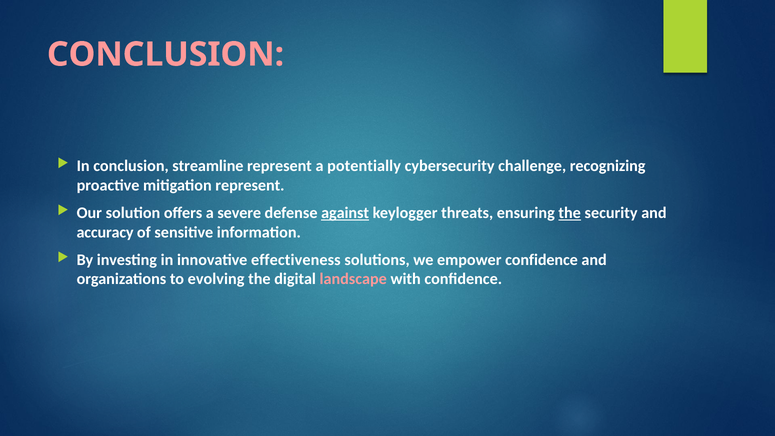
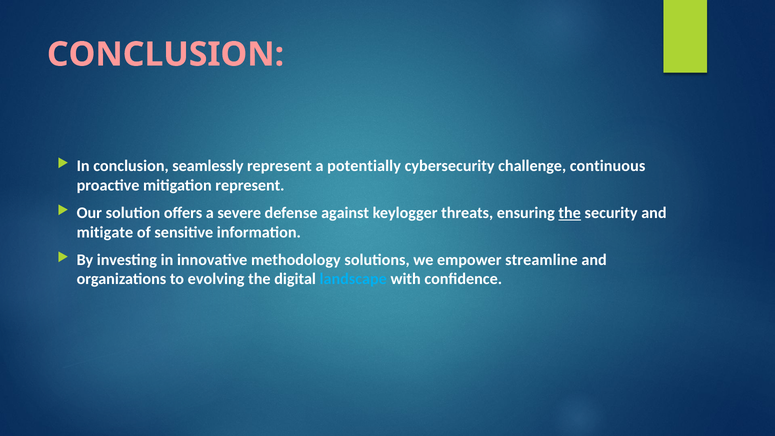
streamline: streamline -> seamlessly
recognizing: recognizing -> continuous
against underline: present -> none
accuracy: accuracy -> mitigate
effectiveness: effectiveness -> methodology
empower confidence: confidence -> streamline
landscape colour: pink -> light blue
